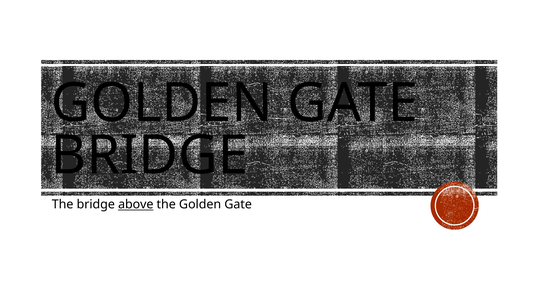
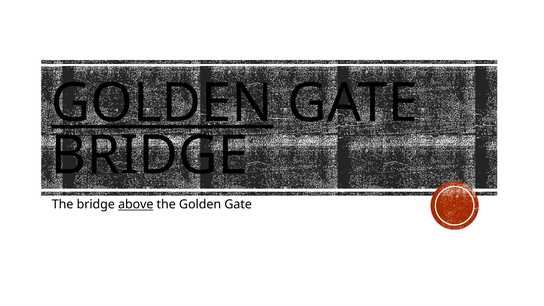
GOLDEN at (162, 103) underline: none -> present
